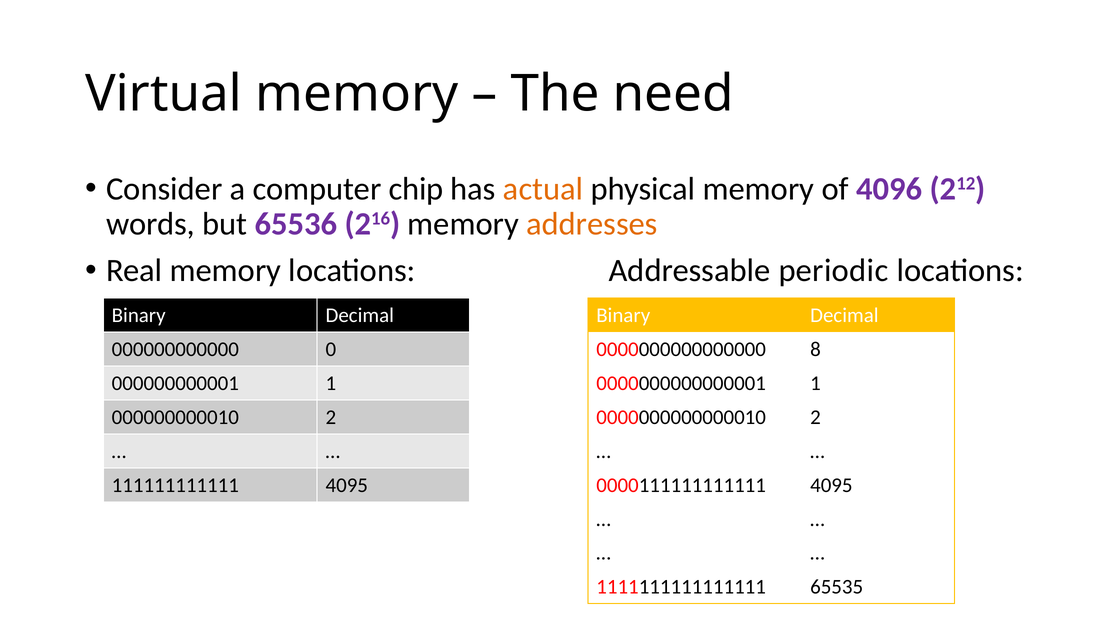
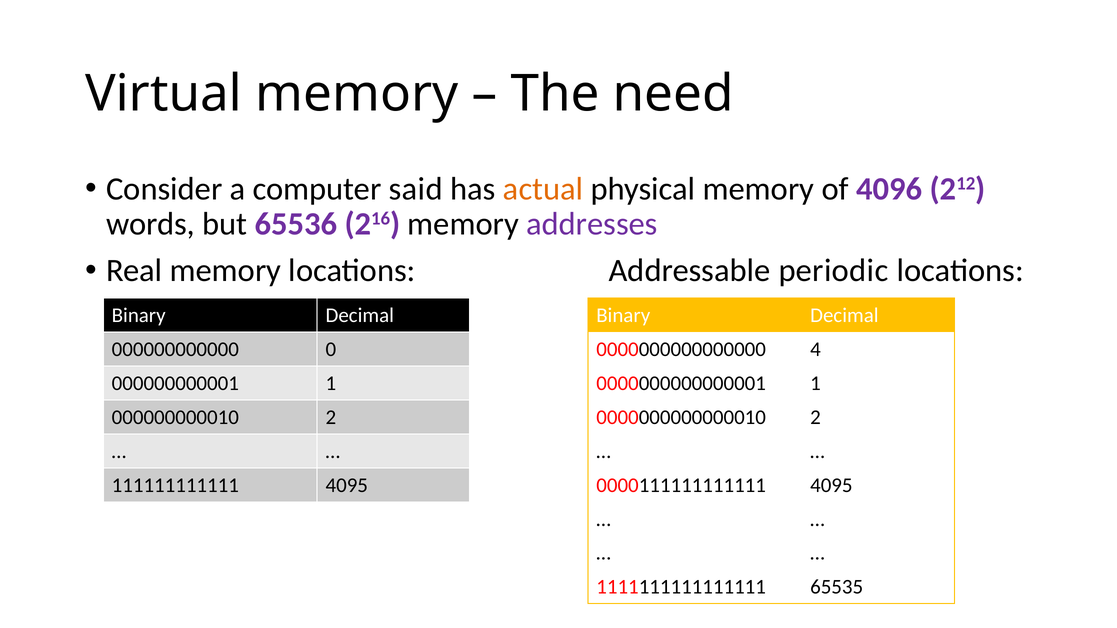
chip: chip -> said
addresses colour: orange -> purple
8: 8 -> 4
